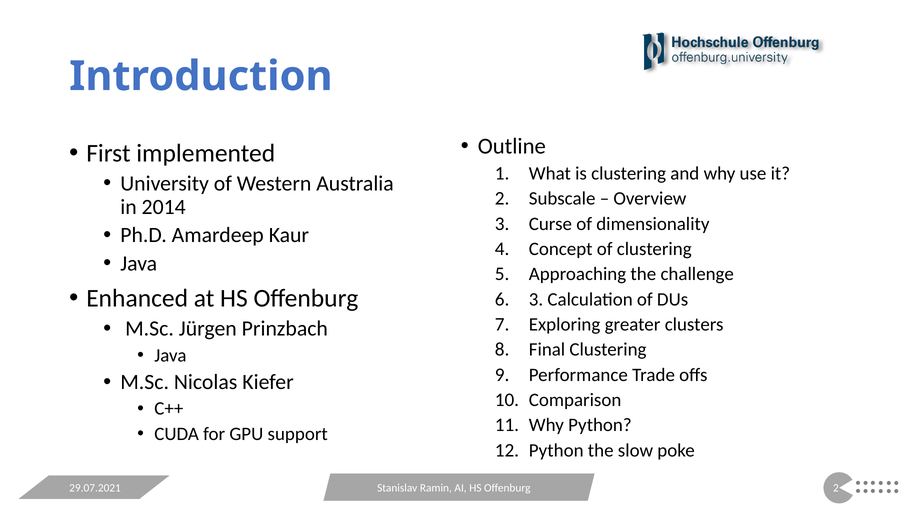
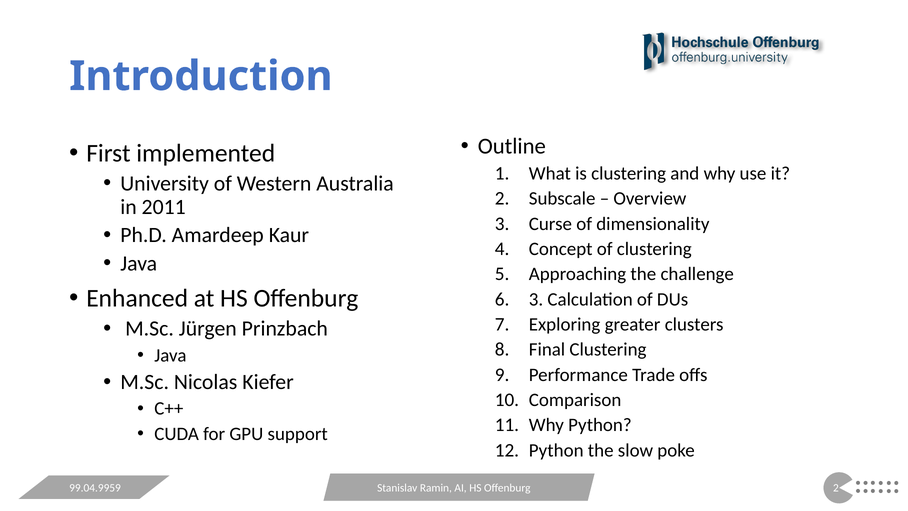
2014: 2014 -> 2011
29.07.2021: 29.07.2021 -> 99.04.9959
